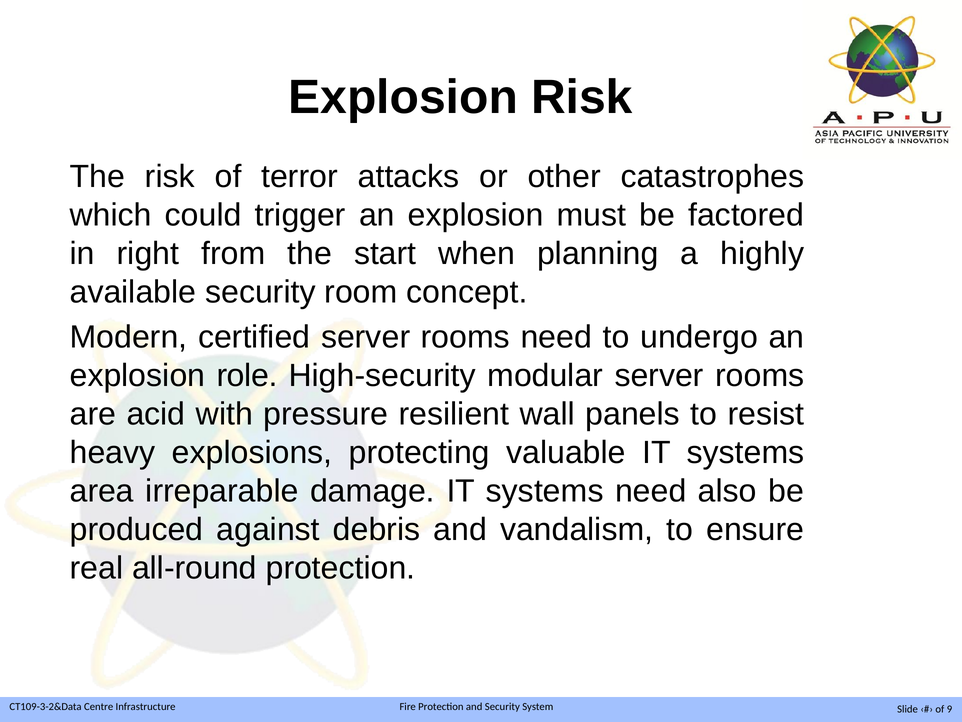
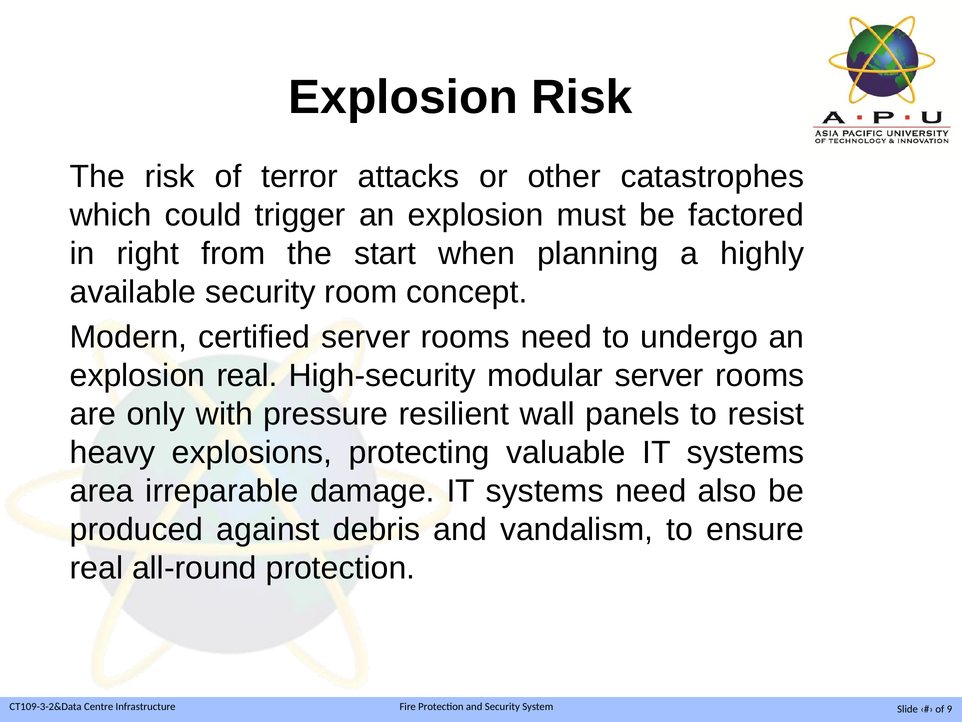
explosion role: role -> real
acid: acid -> only
